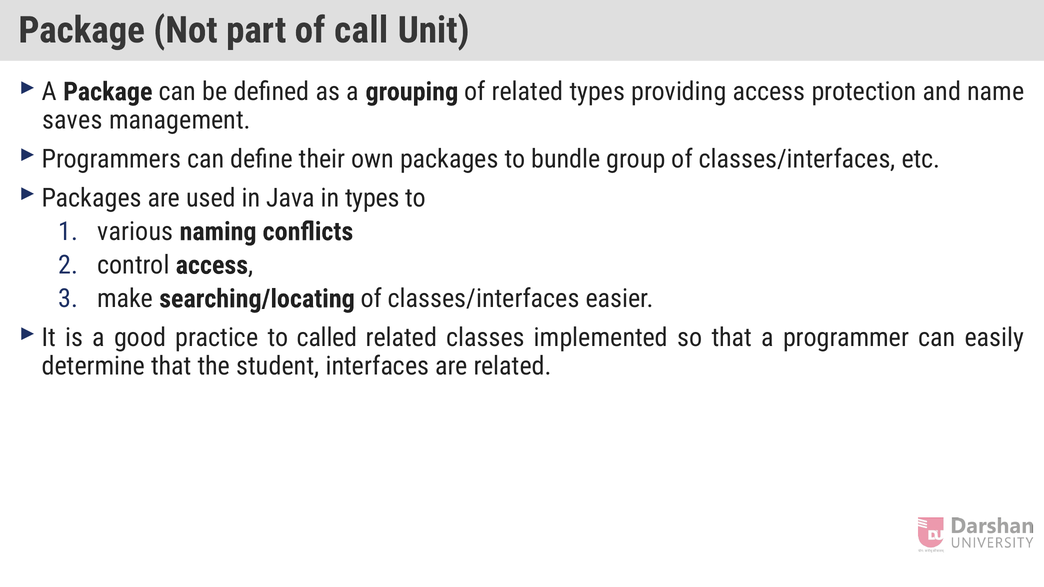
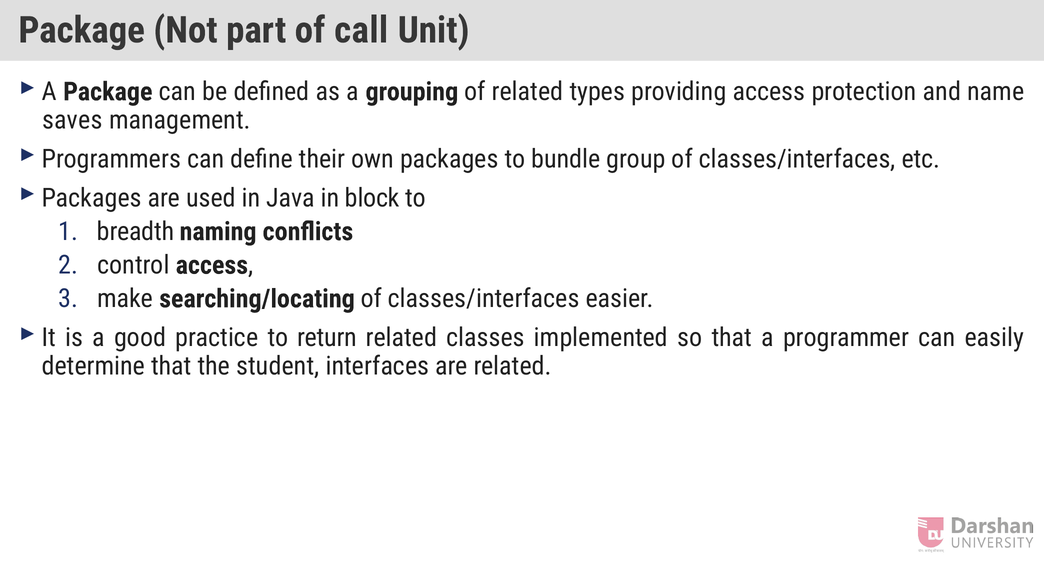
in types: types -> block
various: various -> breadth
called: called -> return
